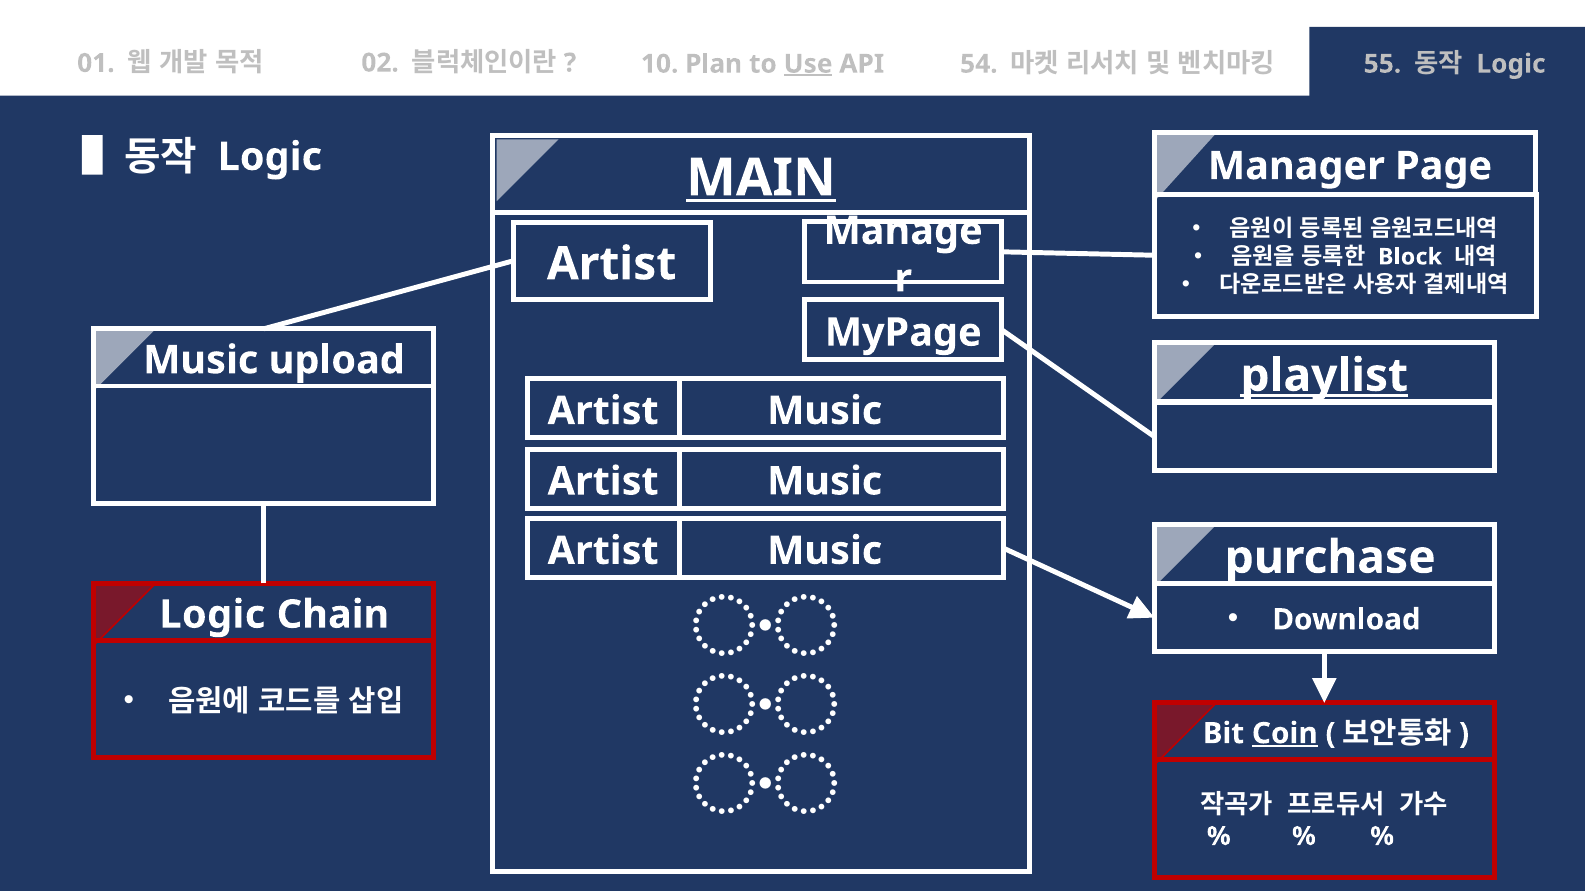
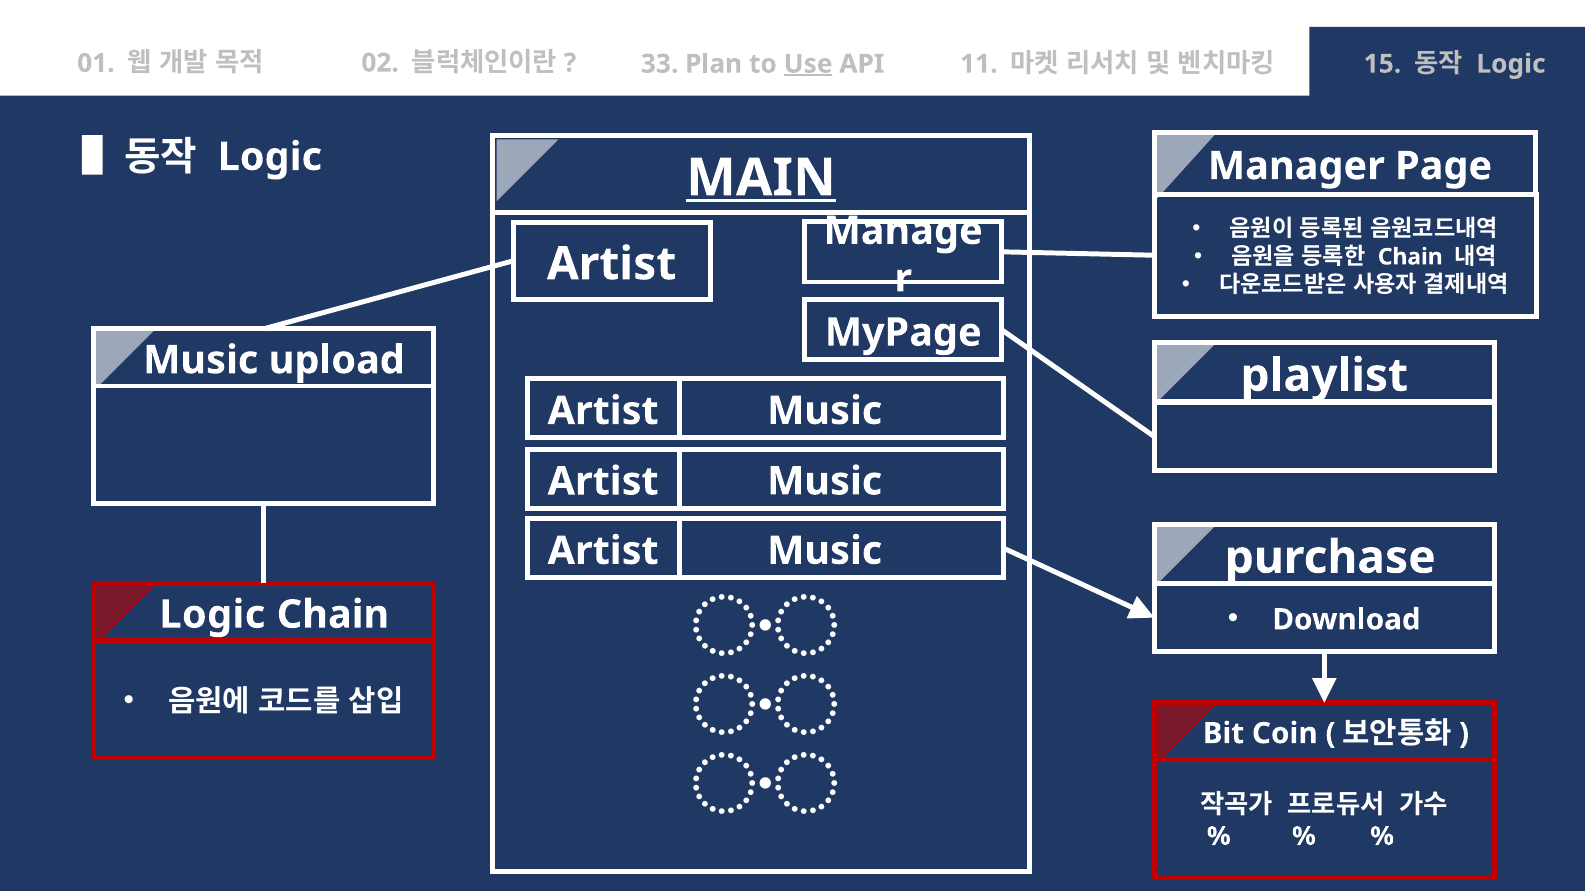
10: 10 -> 33
54: 54 -> 11
55: 55 -> 15
Block at (1410, 257): Block -> Chain
playlist underline: present -> none
Coin underline: present -> none
